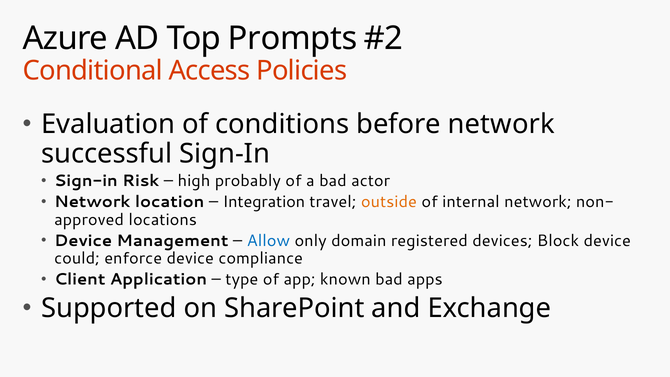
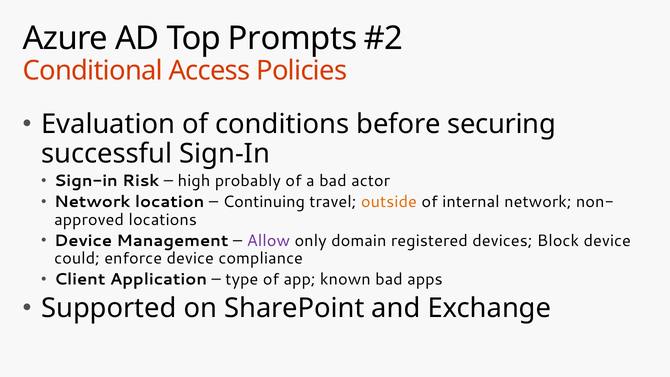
before network: network -> securing
Integration: Integration -> Continuing
Allow colour: blue -> purple
